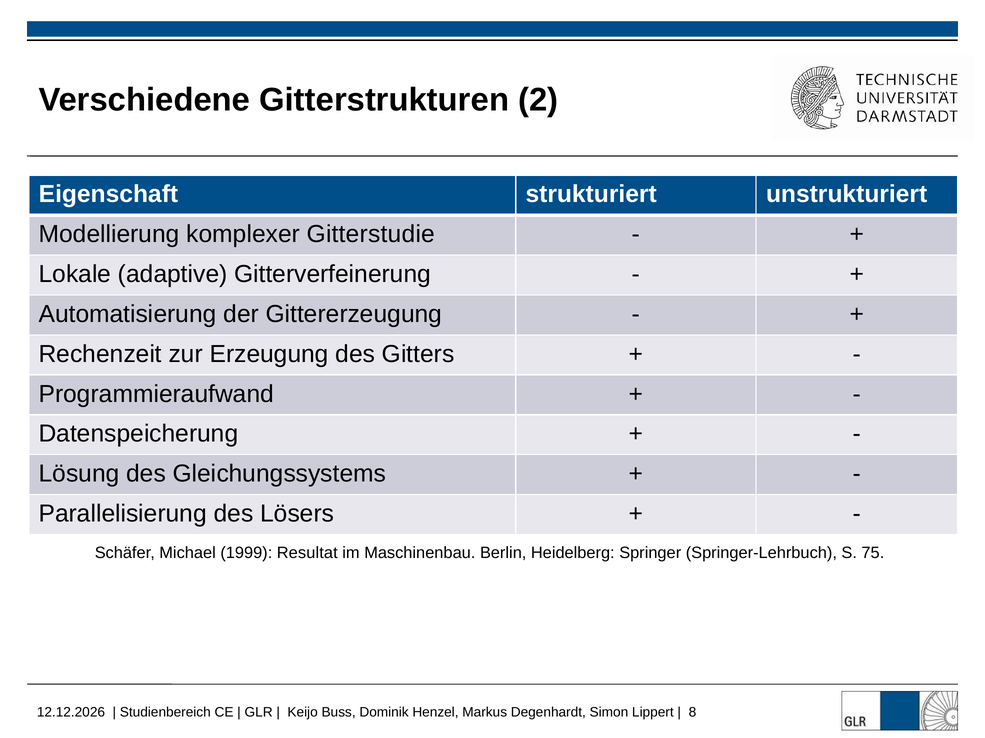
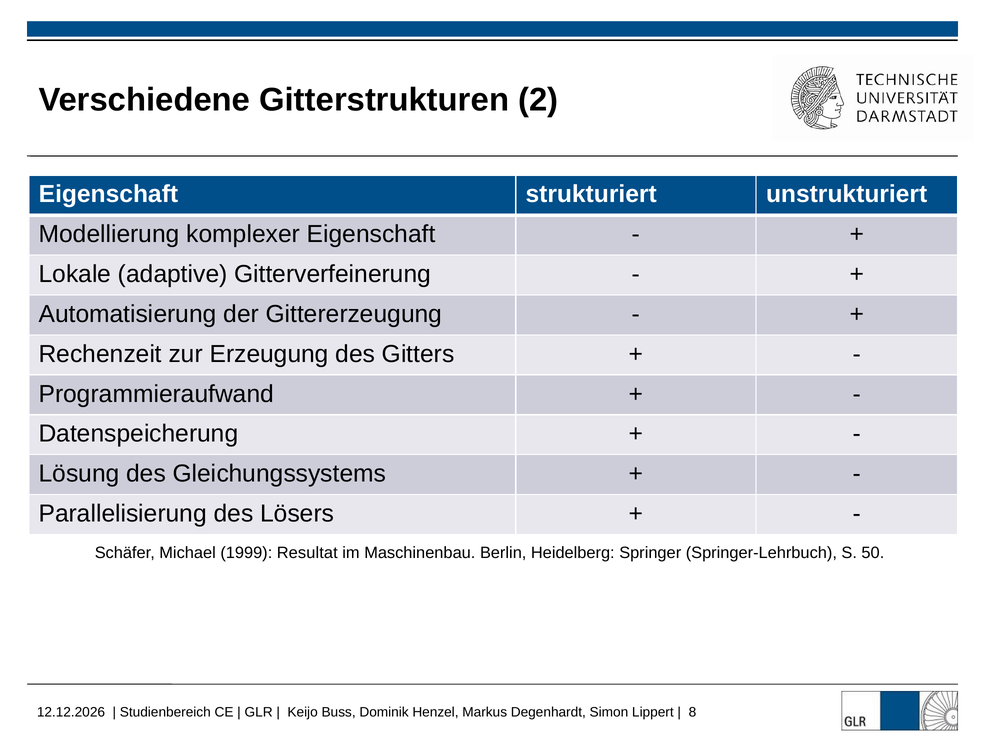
komplexer Gitterstudie: Gitterstudie -> Eigenschaft
75: 75 -> 50
